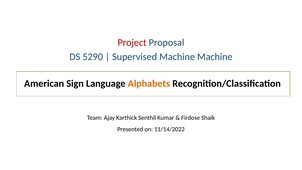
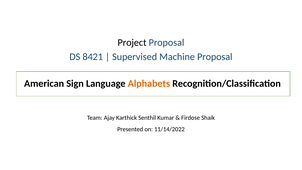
Project colour: red -> black
5290: 5290 -> 8421
Machine Machine: Machine -> Proposal
